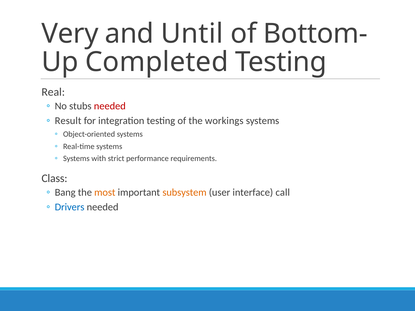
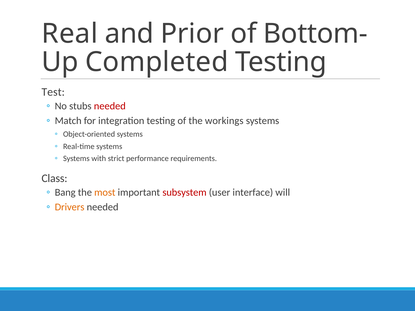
Very: Very -> Real
Until: Until -> Prior
Real: Real -> Test
Result: Result -> Match
subsystem colour: orange -> red
call: call -> will
Drivers colour: blue -> orange
